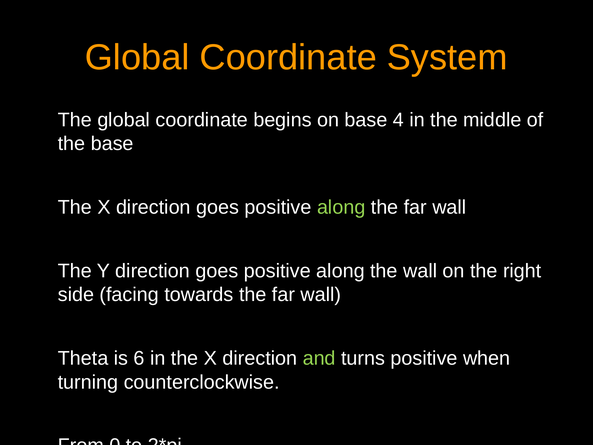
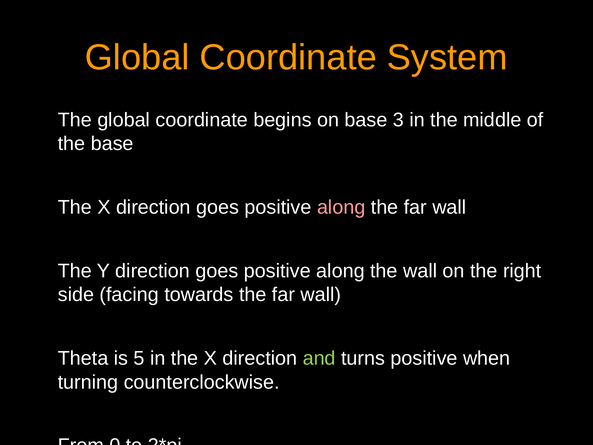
4: 4 -> 3
along at (341, 207) colour: light green -> pink
6: 6 -> 5
